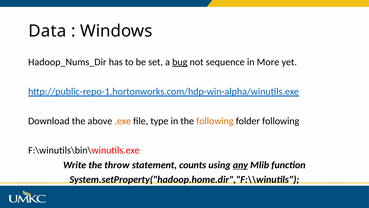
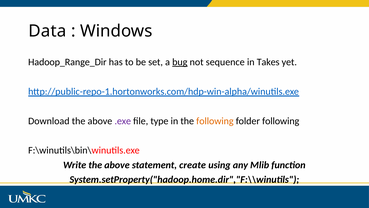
Hadoop_Nums_Dir: Hadoop_Nums_Dir -> Hadoop_Range_Dir
More: More -> Takes
.exe colour: orange -> purple
Write the throw: throw -> above
counts: counts -> create
any underline: present -> none
